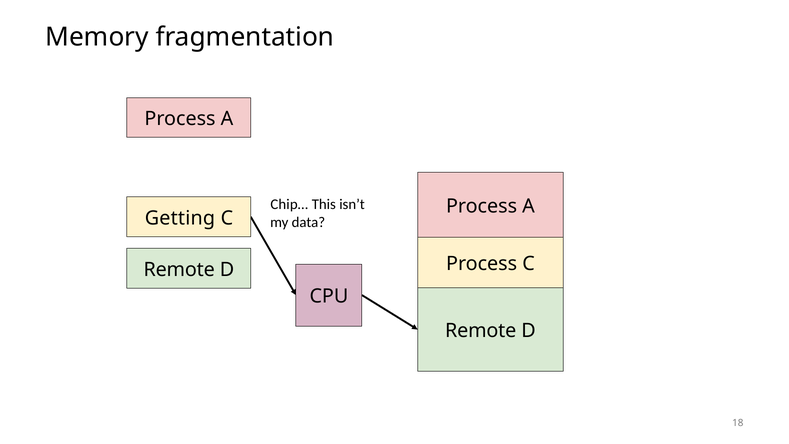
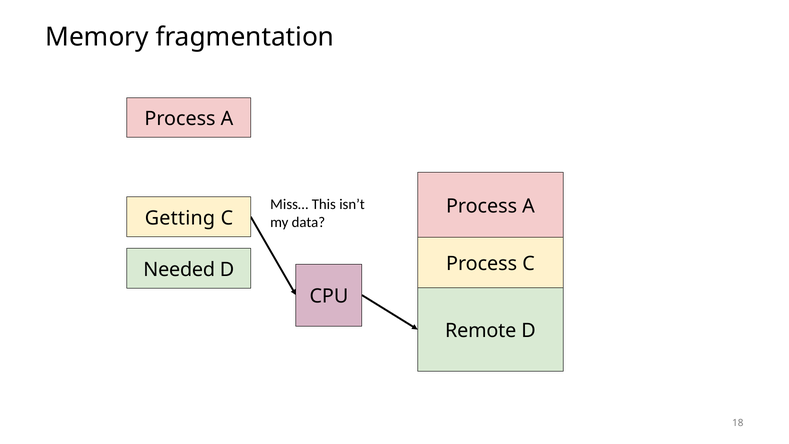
Chip…: Chip… -> Miss…
Remote at (179, 270): Remote -> Needed
